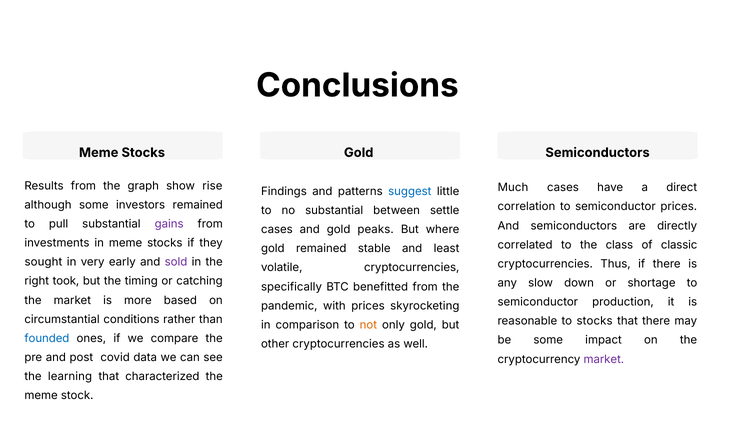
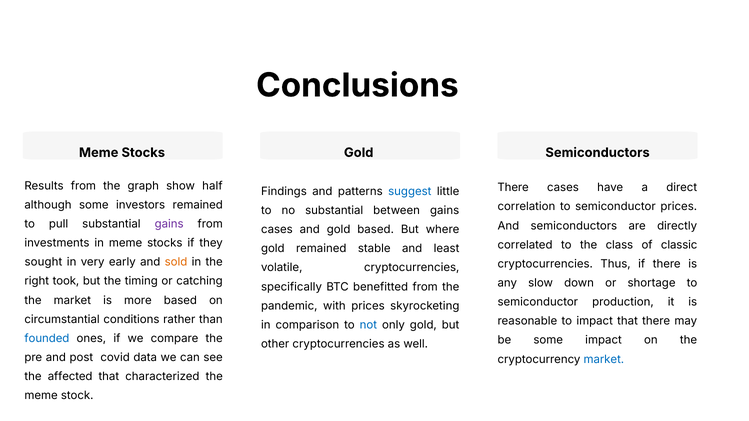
rise: rise -> half
Much at (513, 188): Much -> There
between settle: settle -> gains
gold peaks: peaks -> based
sold colour: purple -> orange
to stocks: stocks -> impact
not colour: orange -> blue
market at (604, 360) colour: purple -> blue
learning: learning -> affected
